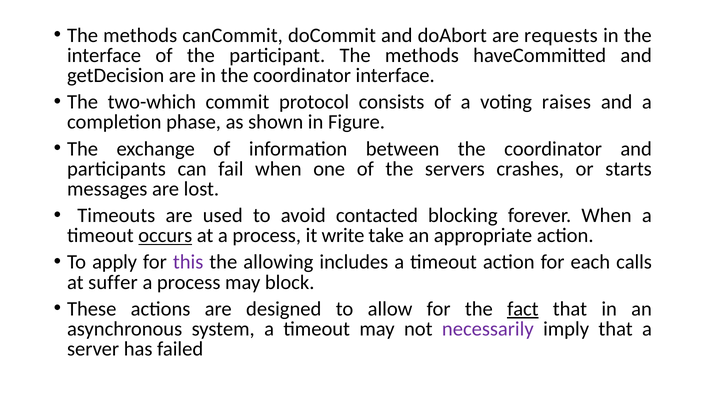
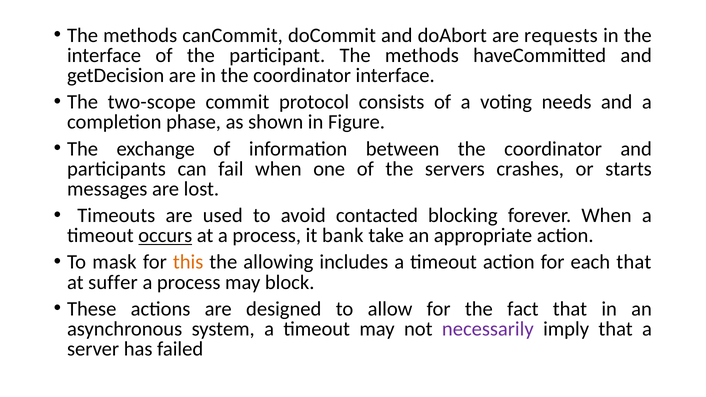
two-which: two-which -> two-scope
raises: raises -> needs
write: write -> bank
apply: apply -> mask
this colour: purple -> orange
each calls: calls -> that
fact underline: present -> none
